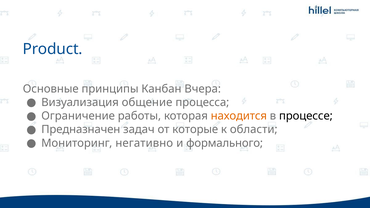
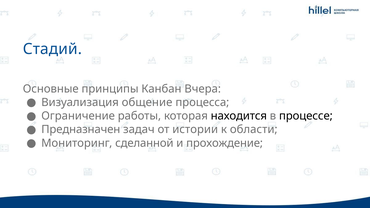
Product: Product -> Стадий
находится colour: orange -> black
которые: которые -> истории
негативно: негативно -> сделанной
формального: формального -> прохождение
